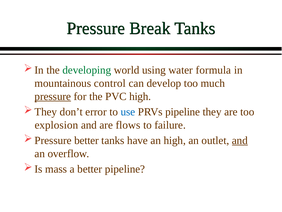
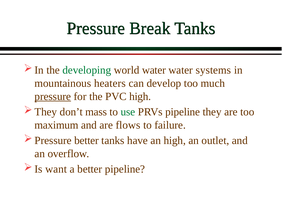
world using: using -> water
formula: formula -> systems
control: control -> heaters
error: error -> mass
use colour: blue -> green
explosion: explosion -> maximum
and at (240, 140) underline: present -> none
mass: mass -> want
